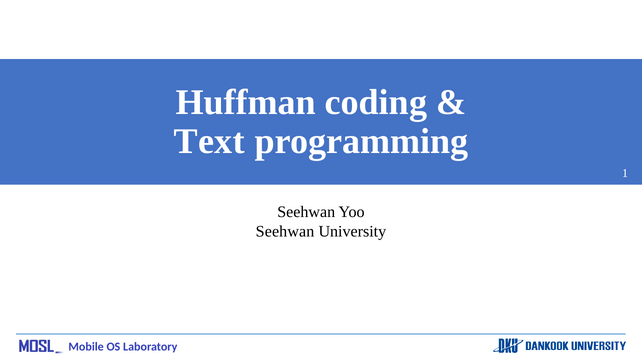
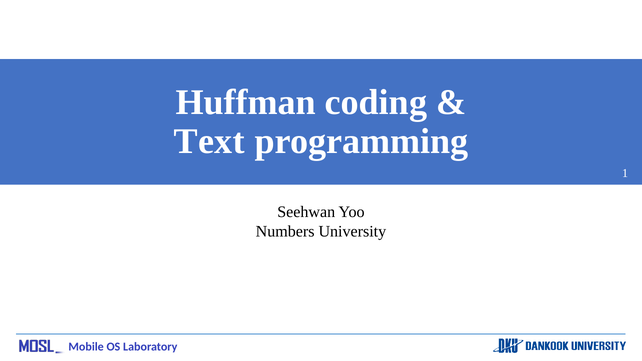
Seehwan at (285, 231): Seehwan -> Numbers
